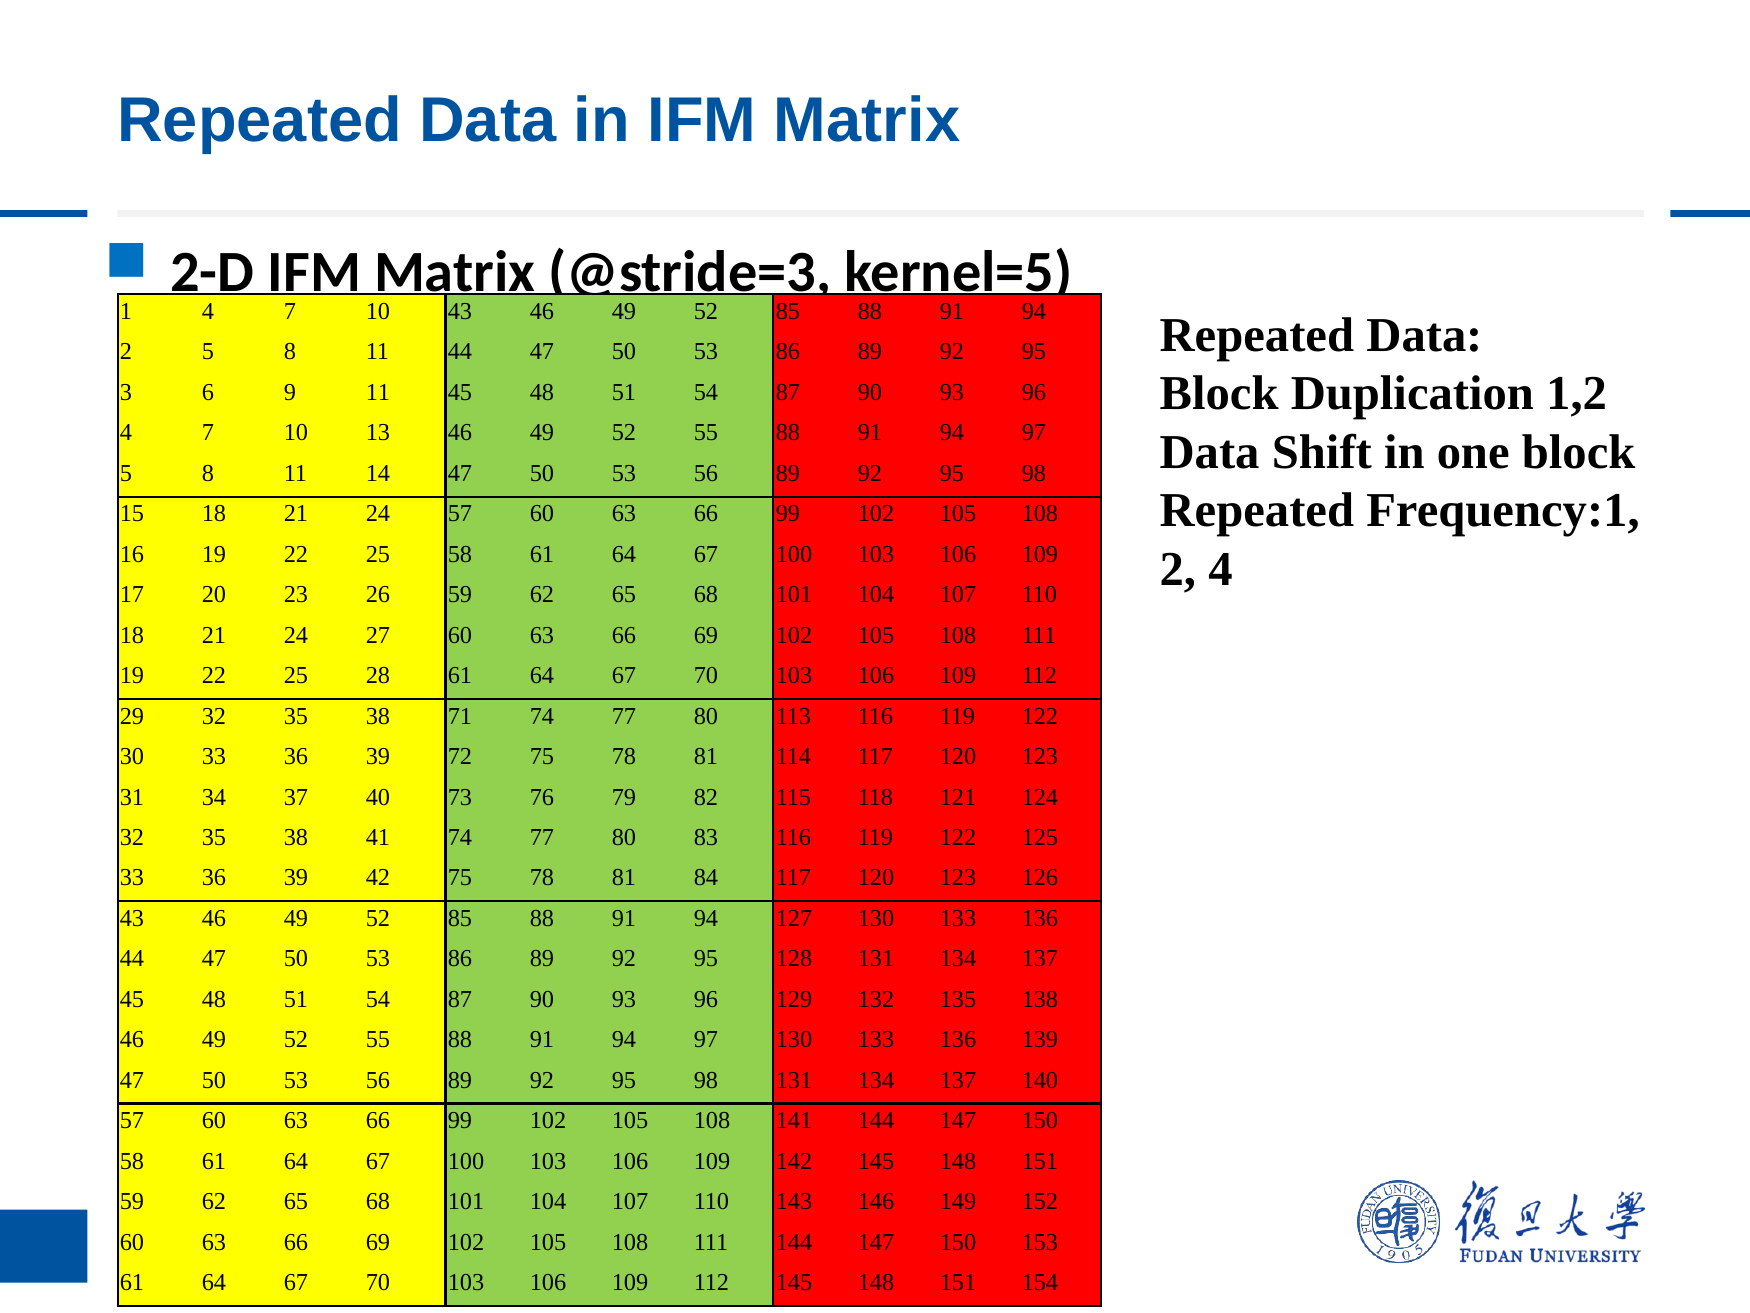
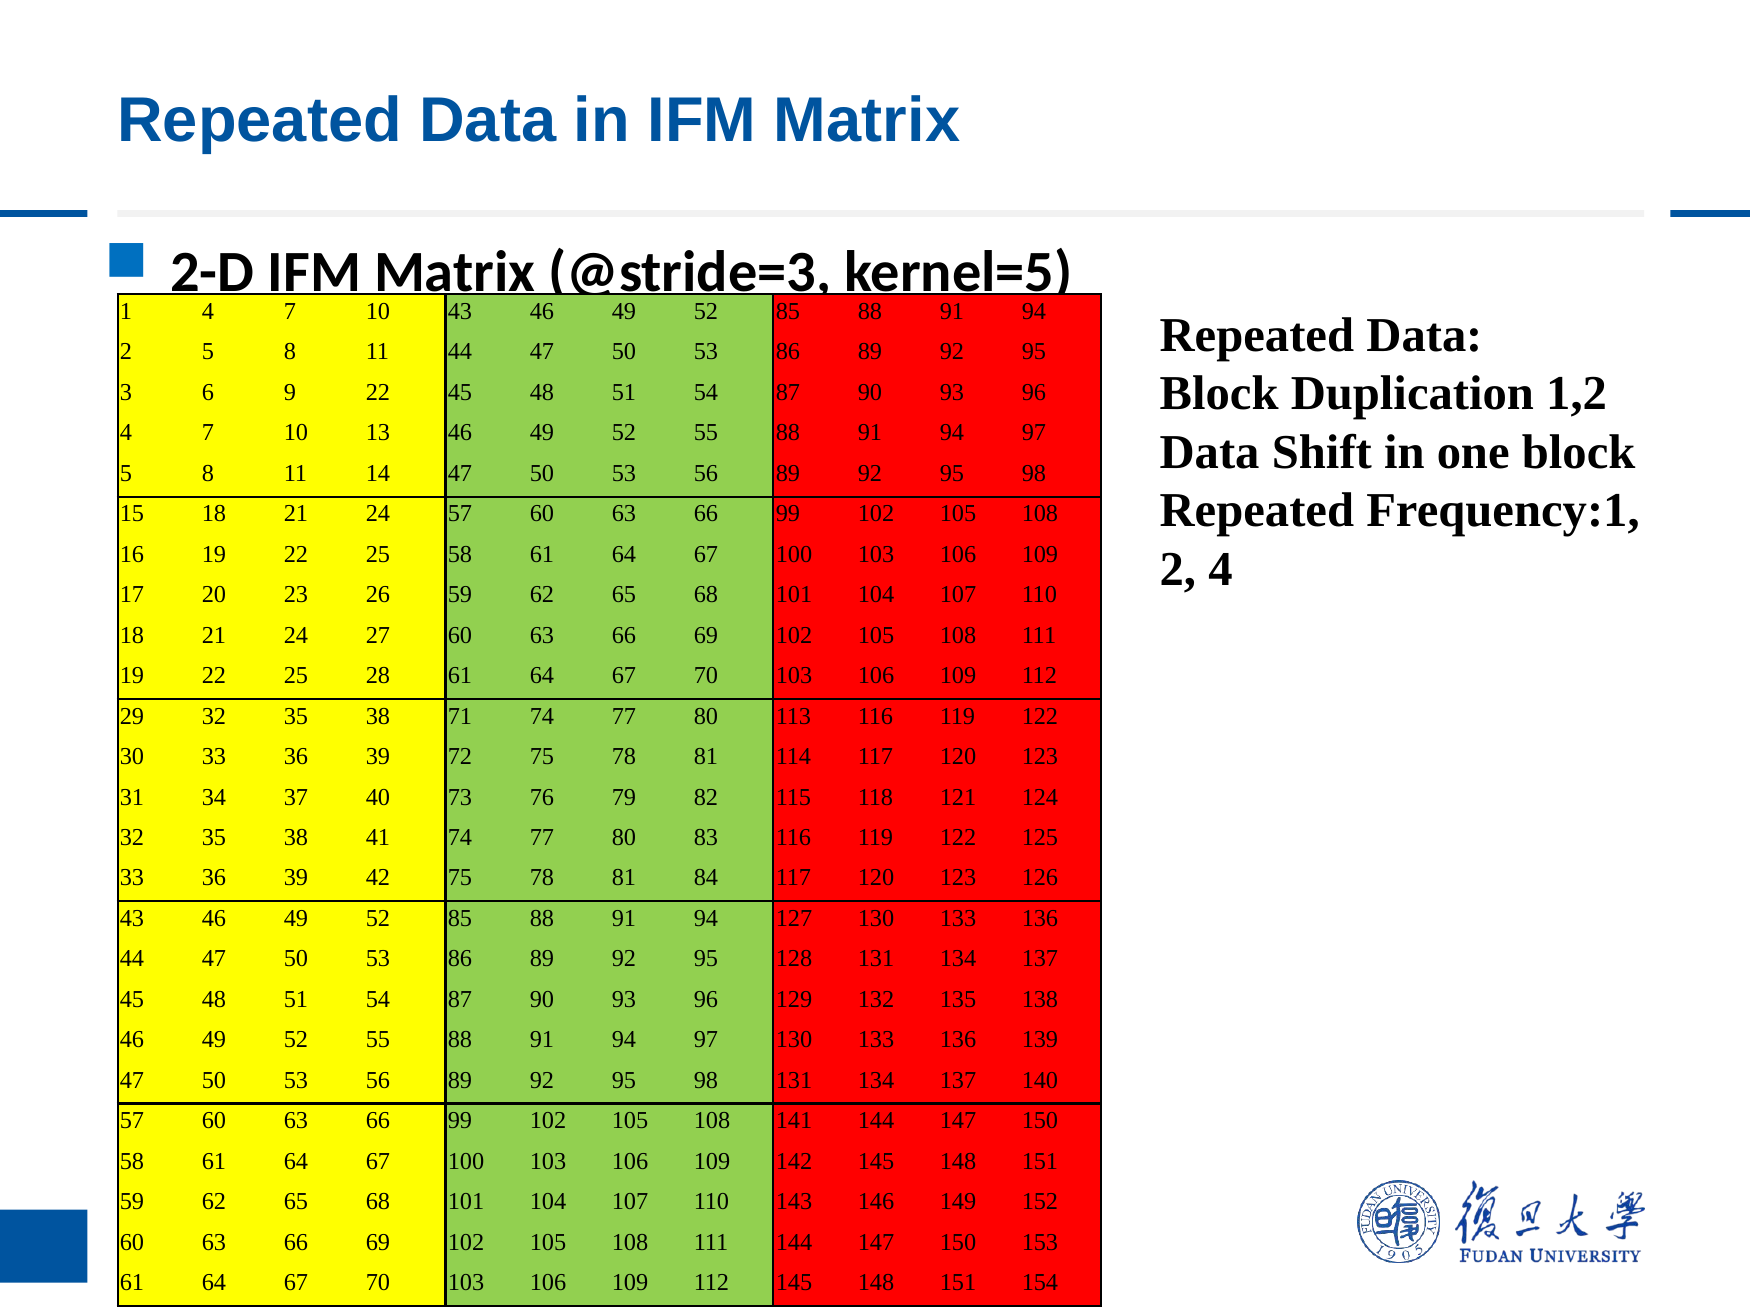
9 11: 11 -> 22
